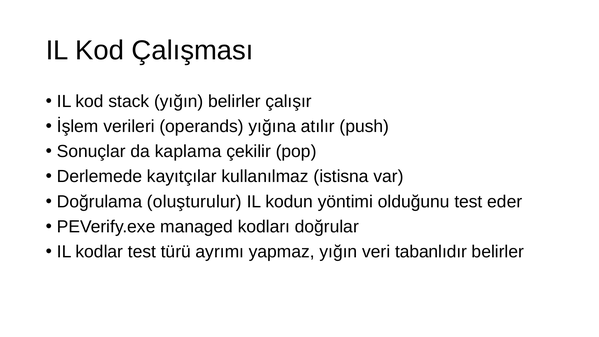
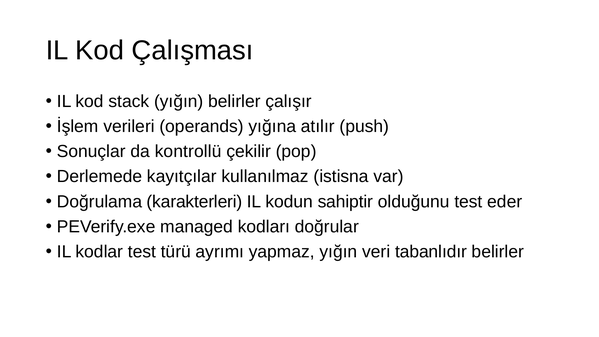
kaplama: kaplama -> kontrollü
oluşturulur: oluşturulur -> karakterleri
yöntimi: yöntimi -> sahiptir
